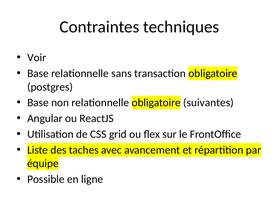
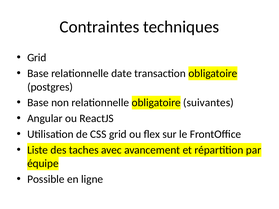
Voir at (37, 58): Voir -> Grid
sans: sans -> date
